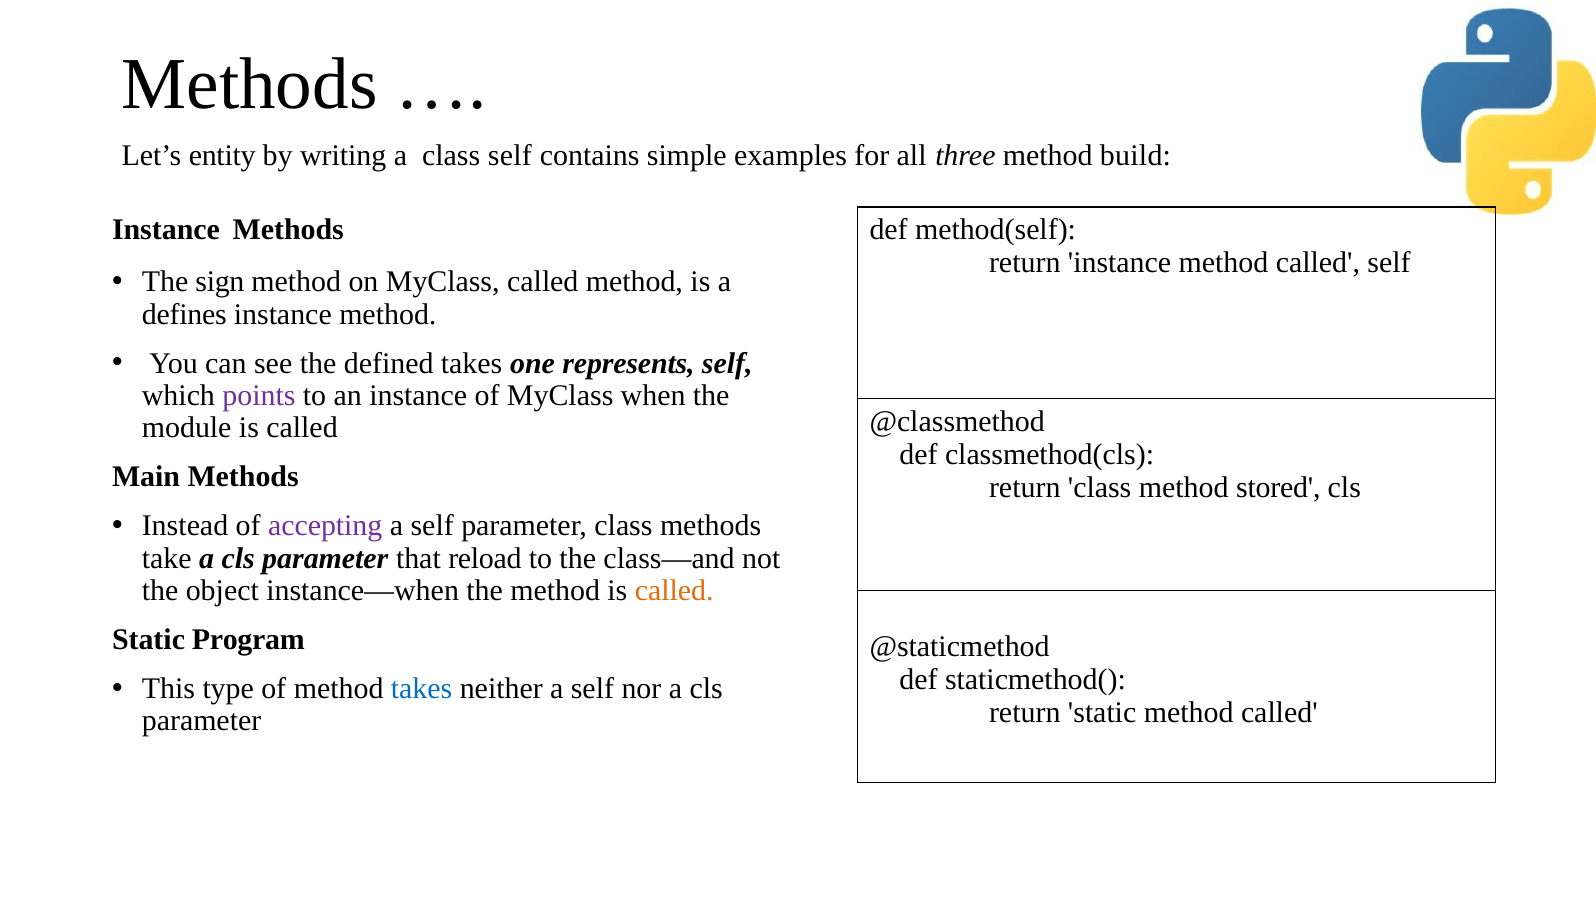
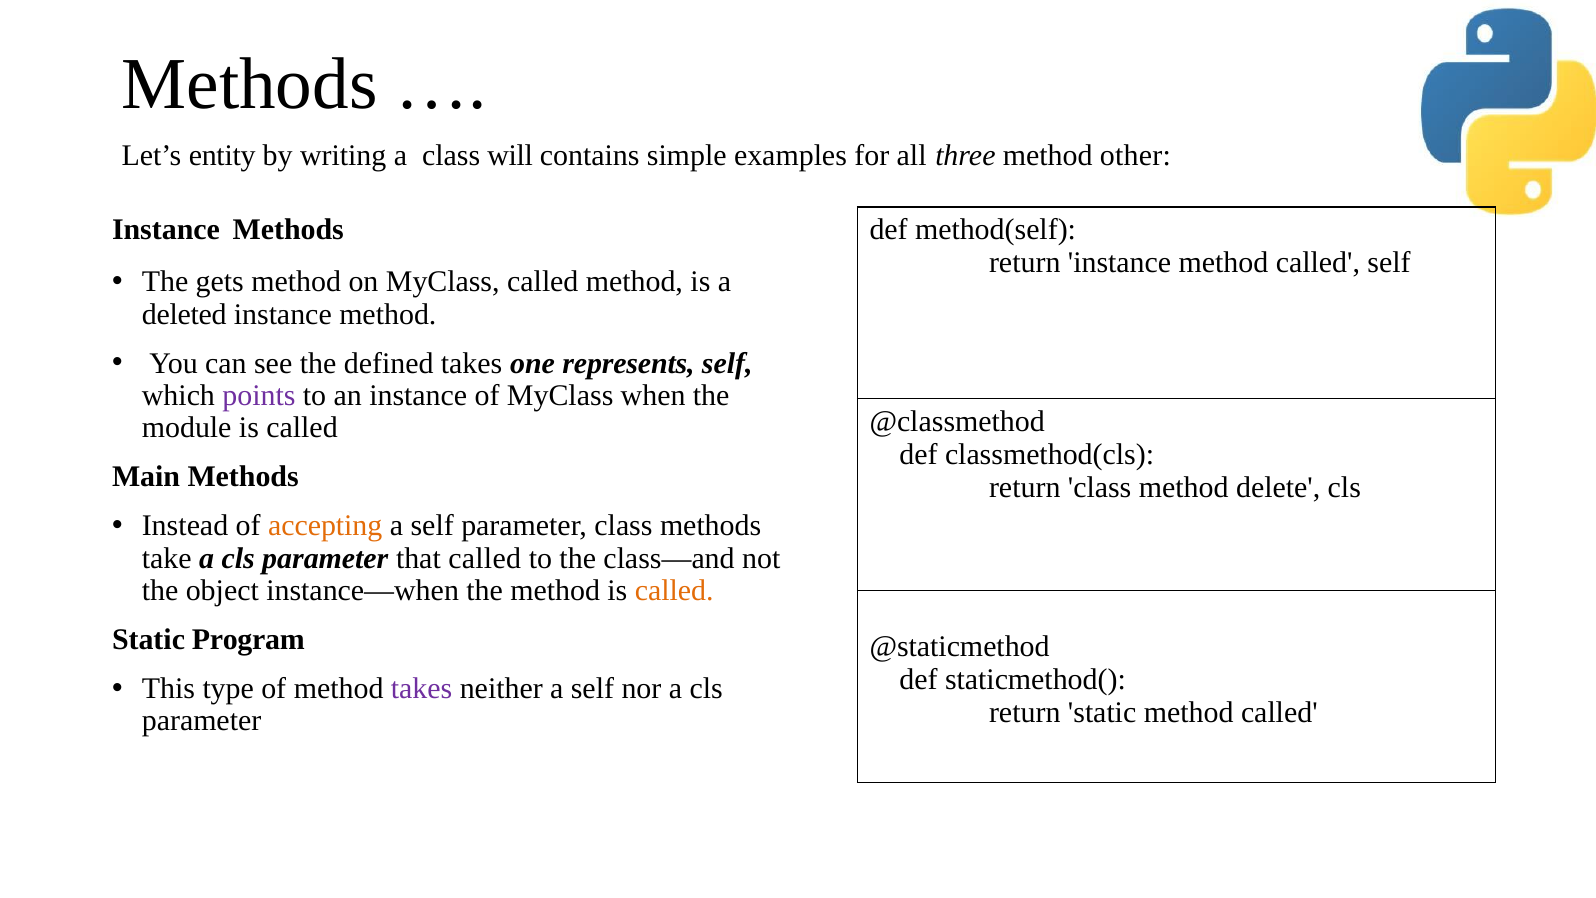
class self: self -> will
build: build -> other
sign: sign -> gets
defines: defines -> deleted
stored: stored -> delete
accepting colour: purple -> orange
that reload: reload -> called
takes at (422, 688) colour: blue -> purple
